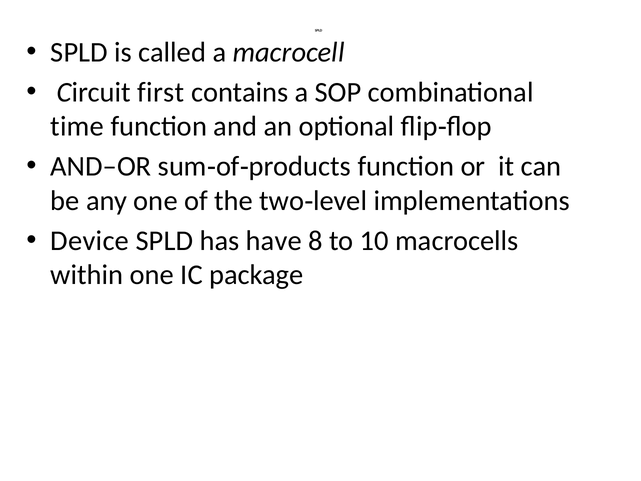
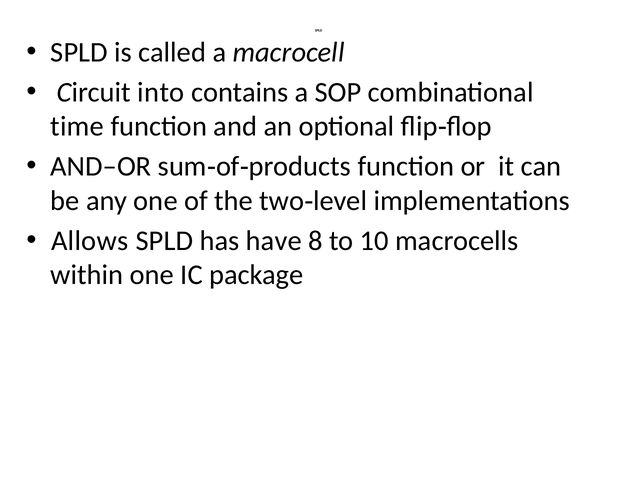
first: first -> into
Device: Device -> Allows
